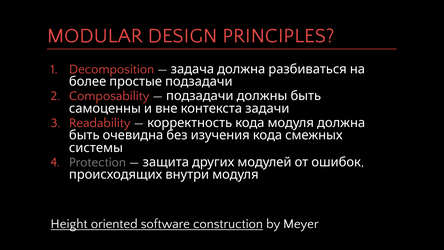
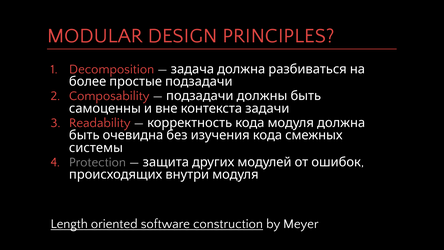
Height: Height -> Length
